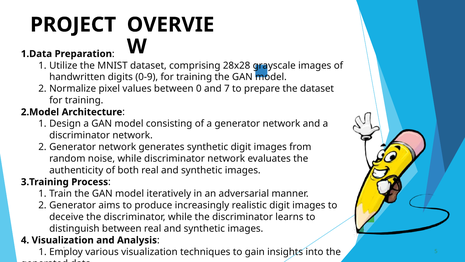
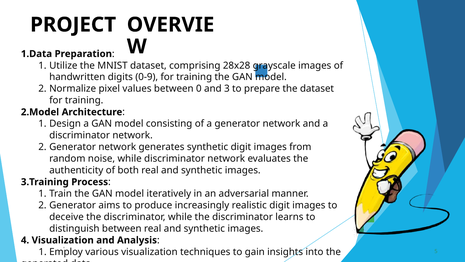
7: 7 -> 3
